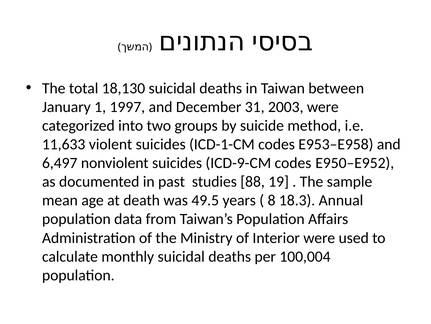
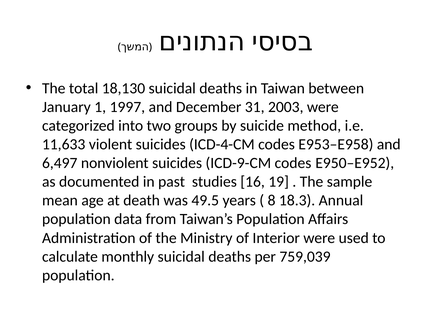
ICD-1-CM: ICD-1-CM -> ICD-4-CM
88: 88 -> 16
100,004: 100,004 -> 759,039
